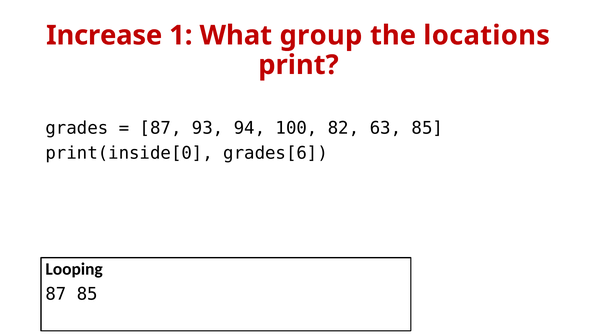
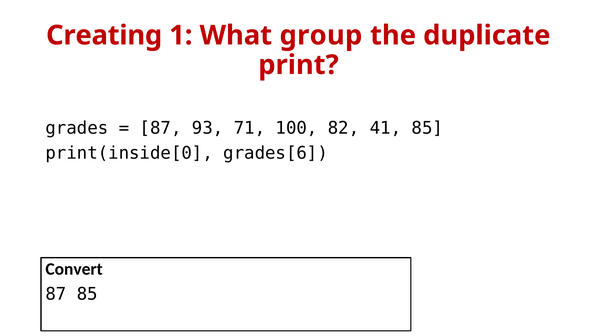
Increase: Increase -> Creating
locations: locations -> duplicate
94: 94 -> 71
63: 63 -> 41
Looping: Looping -> Convert
